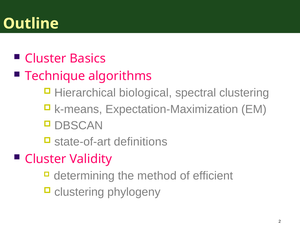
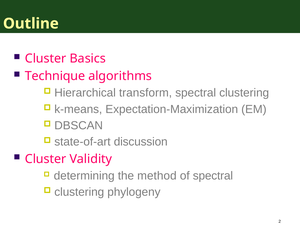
biological: biological -> transform
definitions: definitions -> discussion
of efficient: efficient -> spectral
